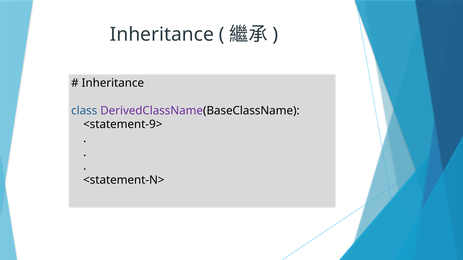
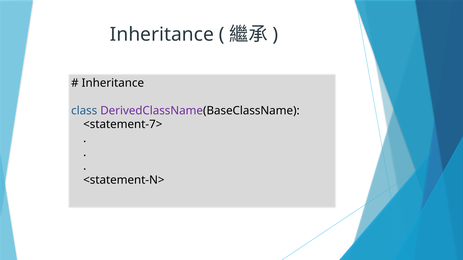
<statement-9>: <statement-9> -> <statement-7>
